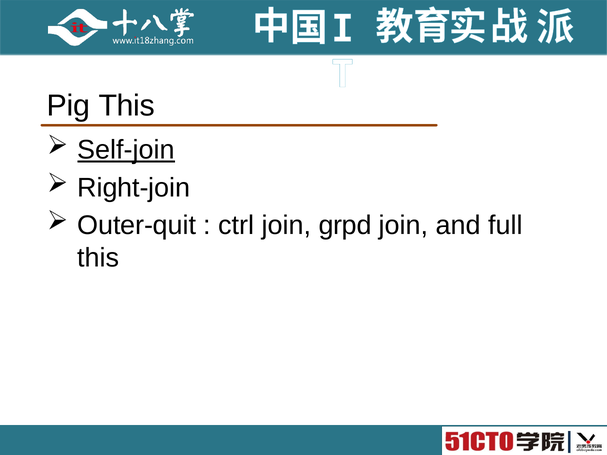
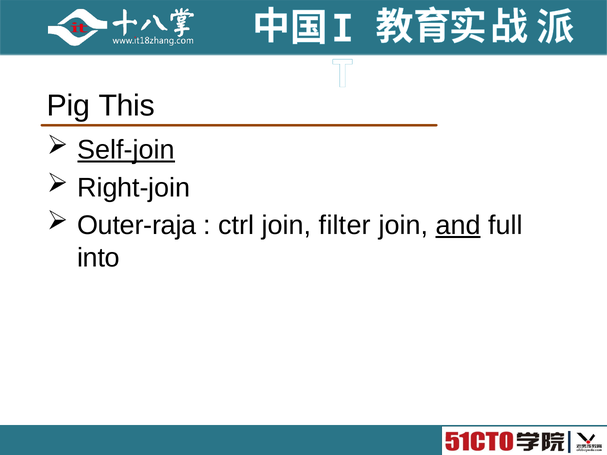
Outer-quit: Outer-quit -> Outer-raja
grpd: grpd -> filter
and underline: none -> present
this at (98, 258): this -> into
